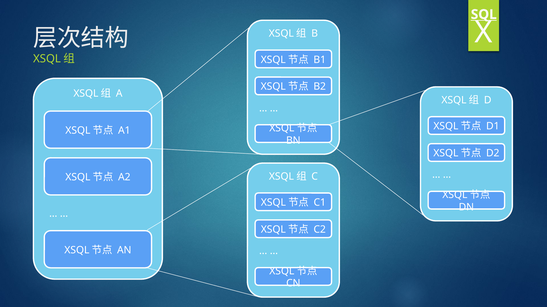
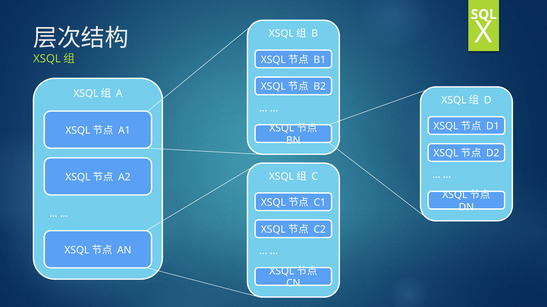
SQL underline: present -> none
